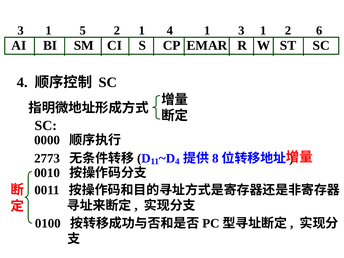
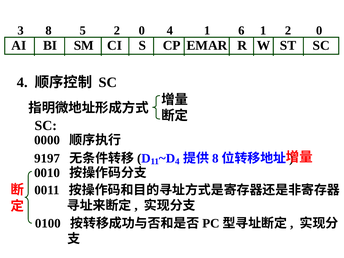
1 at (49, 31): 1 -> 8
5 2 1: 1 -> 0
1 3: 3 -> 6
1 2 6: 6 -> 0
2773: 2773 -> 9197
